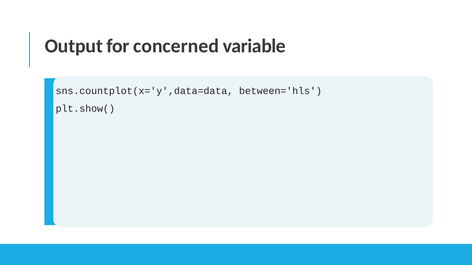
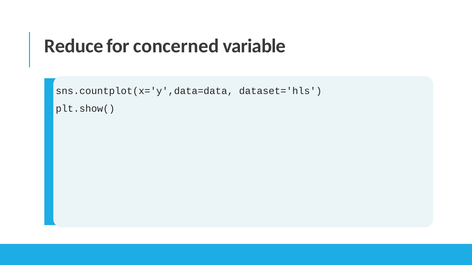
Output: Output -> Reduce
between='hls: between='hls -> dataset='hls
